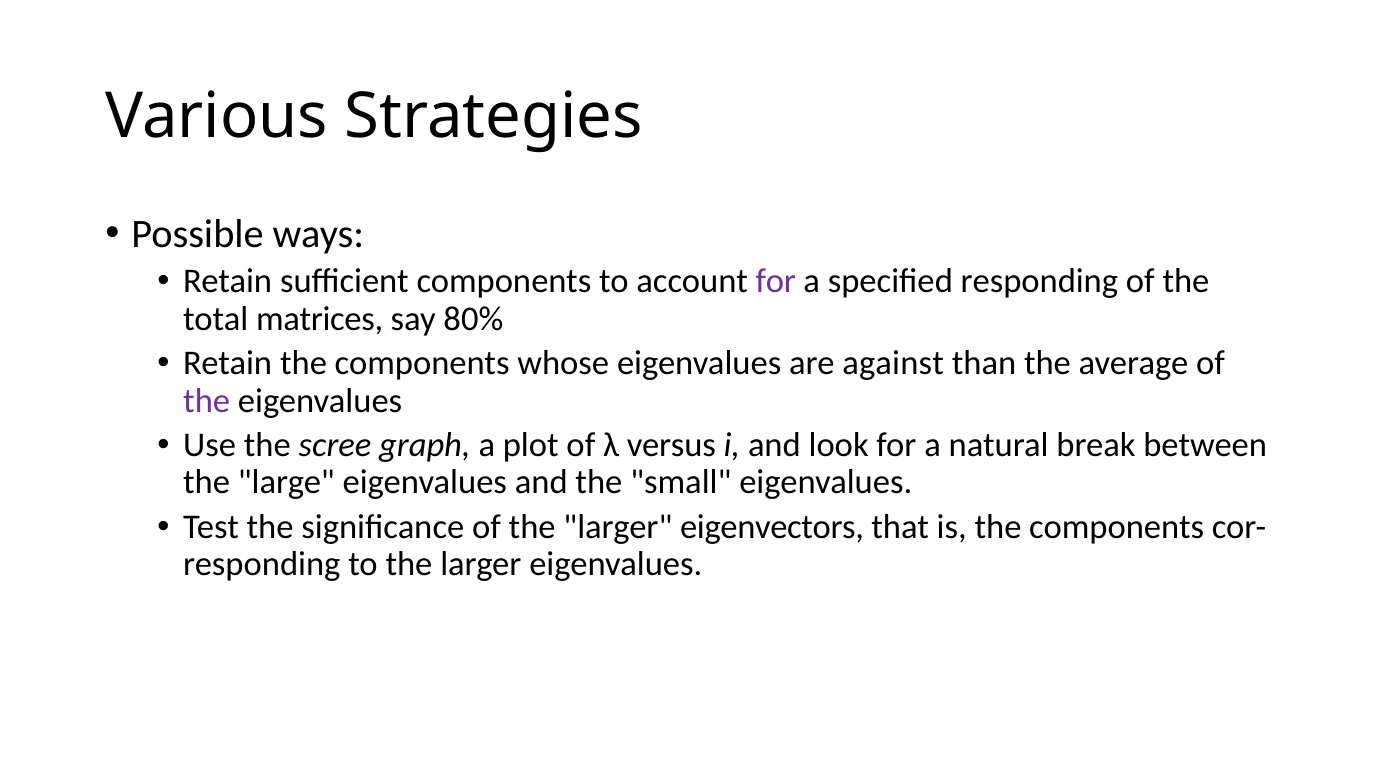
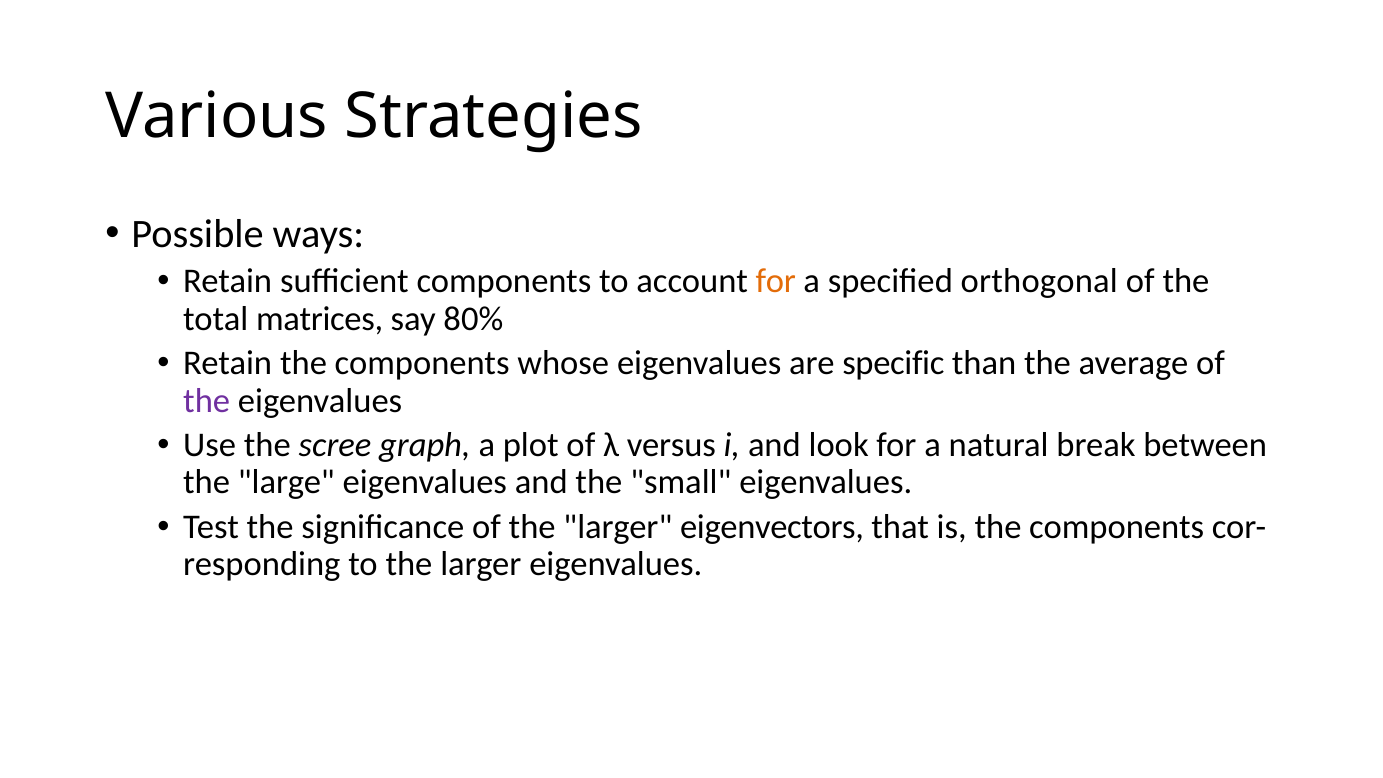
for at (776, 282) colour: purple -> orange
specified responding: responding -> orthogonal
against: against -> specific
